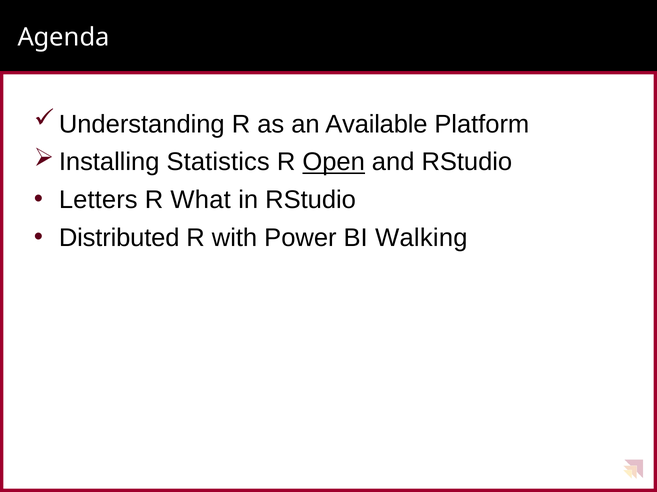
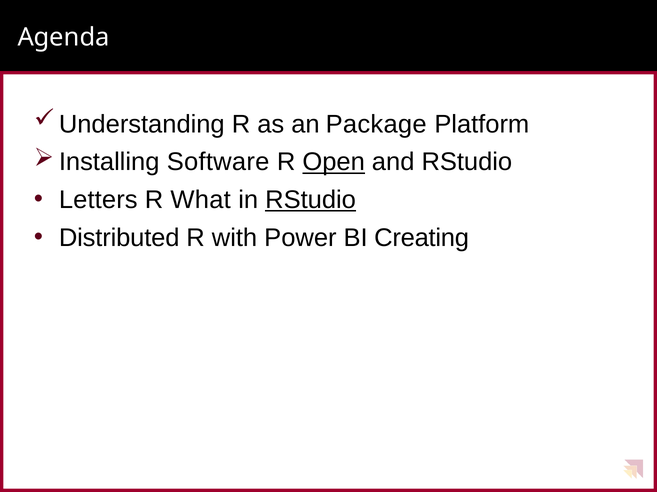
Available: Available -> Package
Statistics: Statistics -> Software
RStudio at (311, 200) underline: none -> present
Walking: Walking -> Creating
